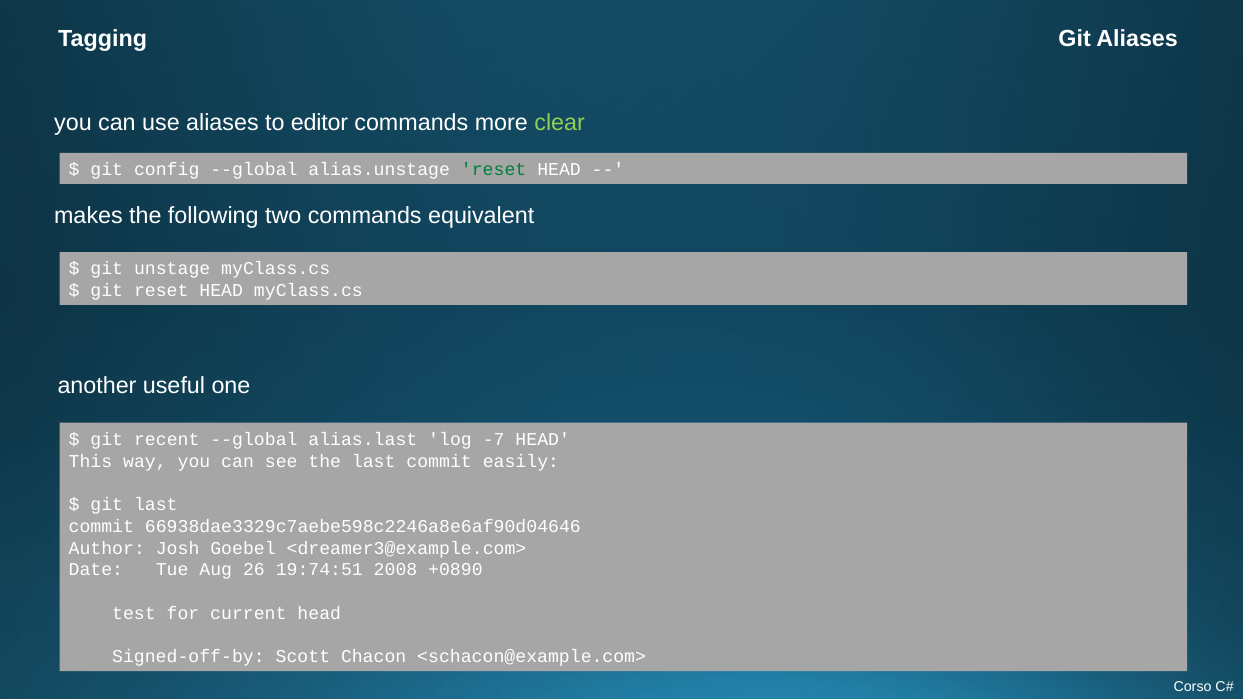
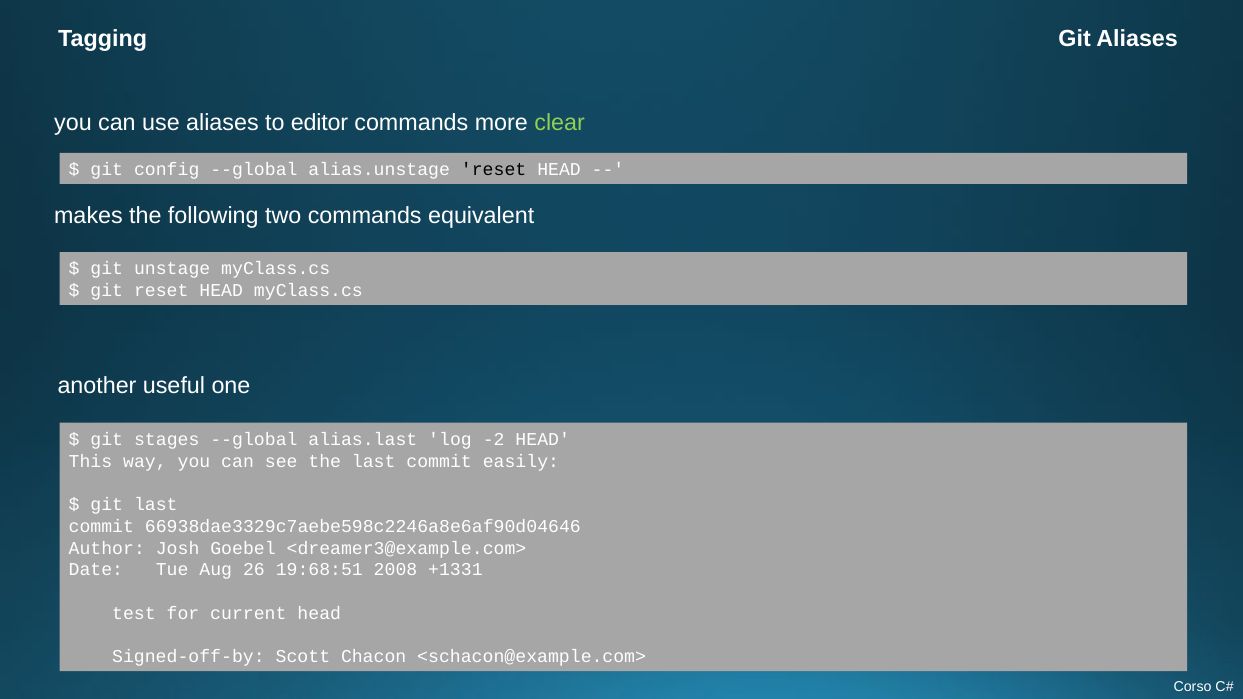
reset at (494, 170) colour: green -> black
recent: recent -> stages
-7: -7 -> -2
19:74:51: 19:74:51 -> 19:68:51
+0890: +0890 -> +1331
